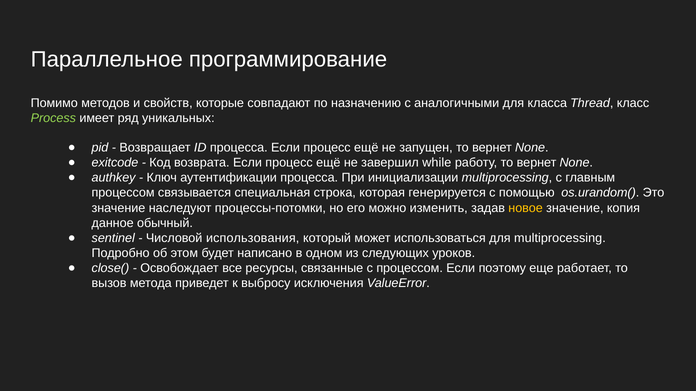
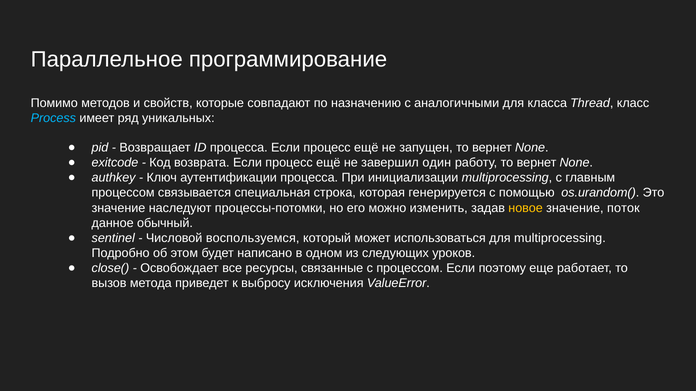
Process colour: light green -> light blue
while: while -> один
копия: копия -> поток
использования: использования -> воспользуемся
